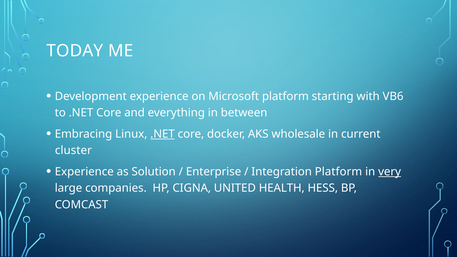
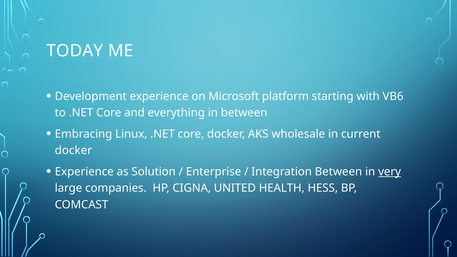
.NET at (163, 134) underline: present -> none
cluster at (73, 151): cluster -> docker
Integration Platform: Platform -> Between
